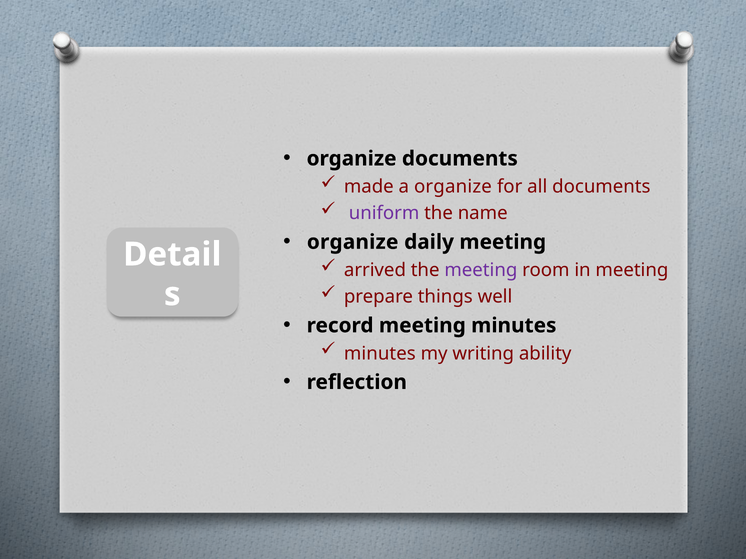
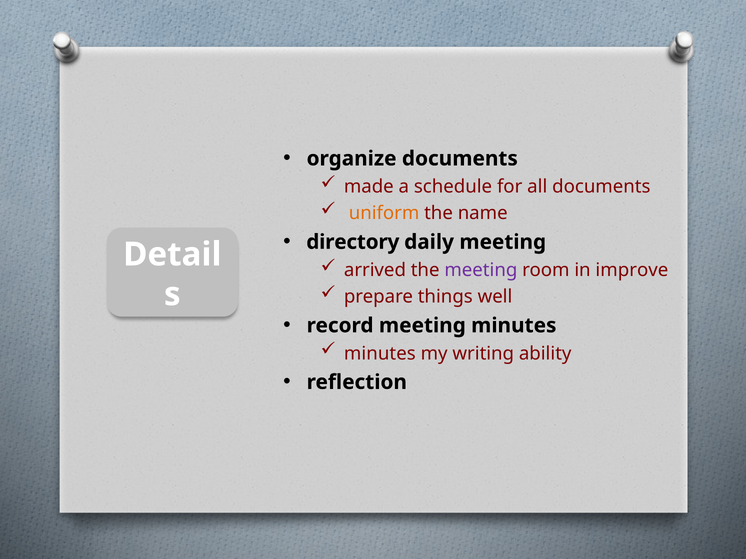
a organize: organize -> schedule
uniform colour: purple -> orange
organize at (353, 242): organize -> directory
in meeting: meeting -> improve
